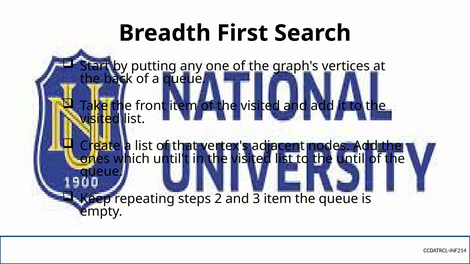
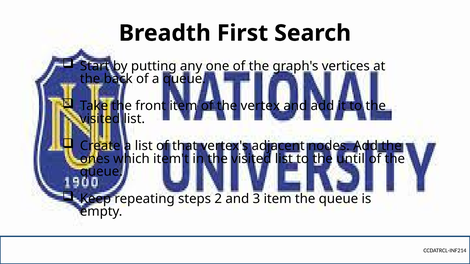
of the visited: visited -> vertex
until't: until't -> item't
